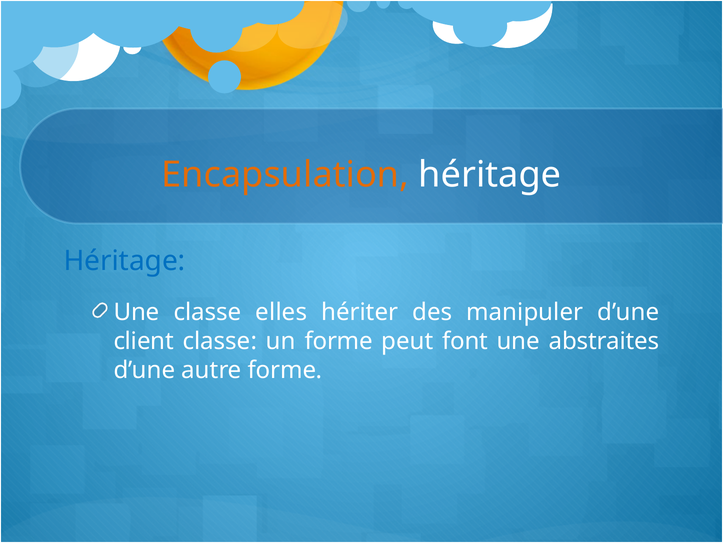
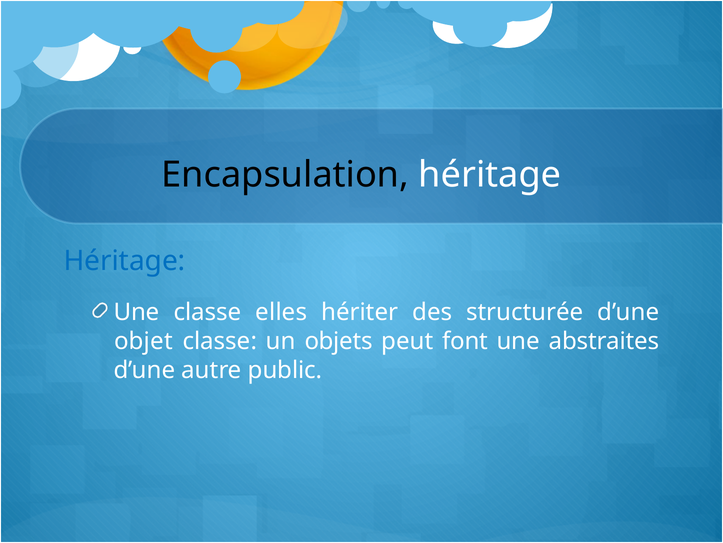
Encapsulation colour: orange -> black
manipuler: manipuler -> structurée
client: client -> objet
un forme: forme -> objets
autre forme: forme -> public
